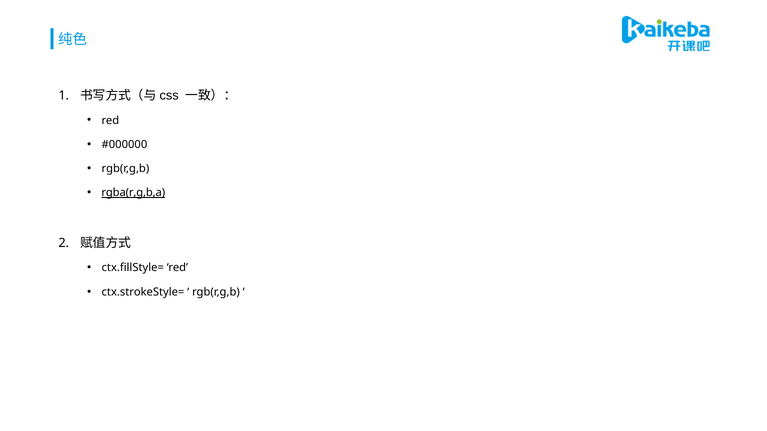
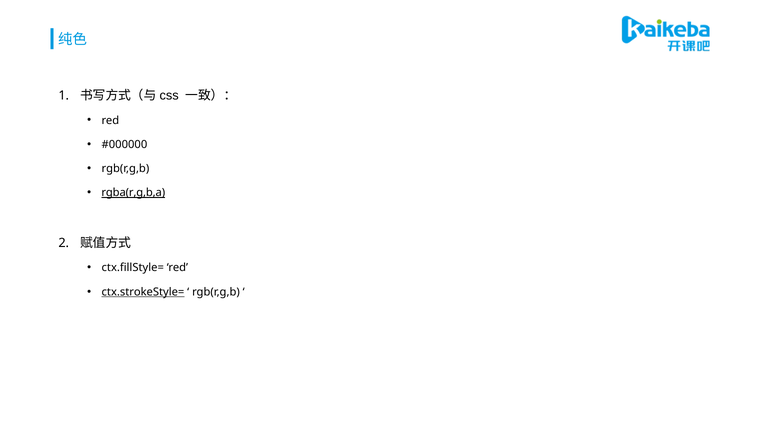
ctx.strokeStyle= underline: none -> present
